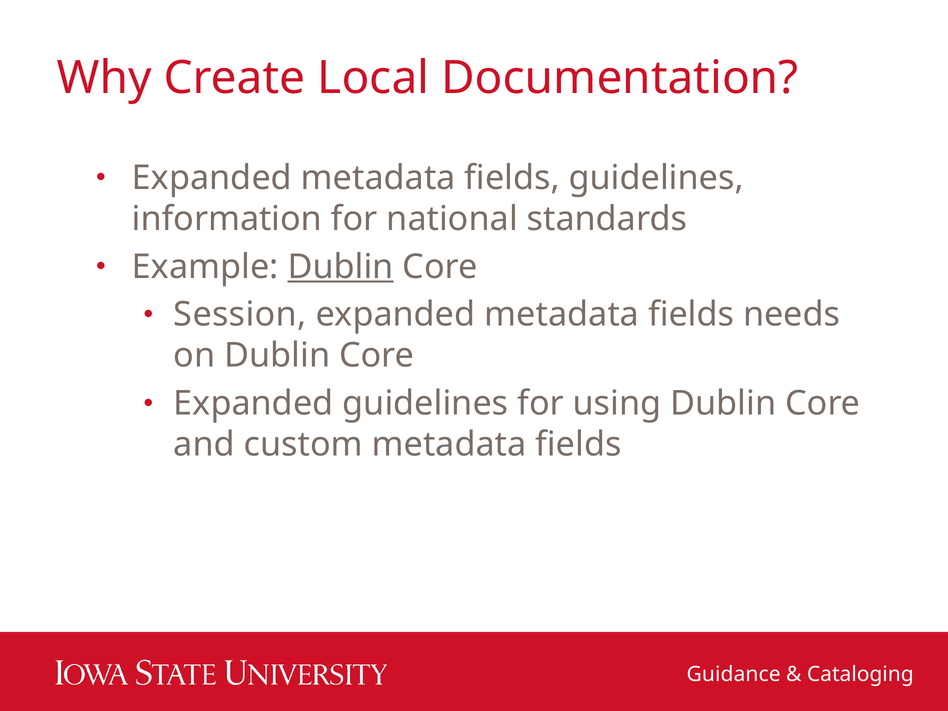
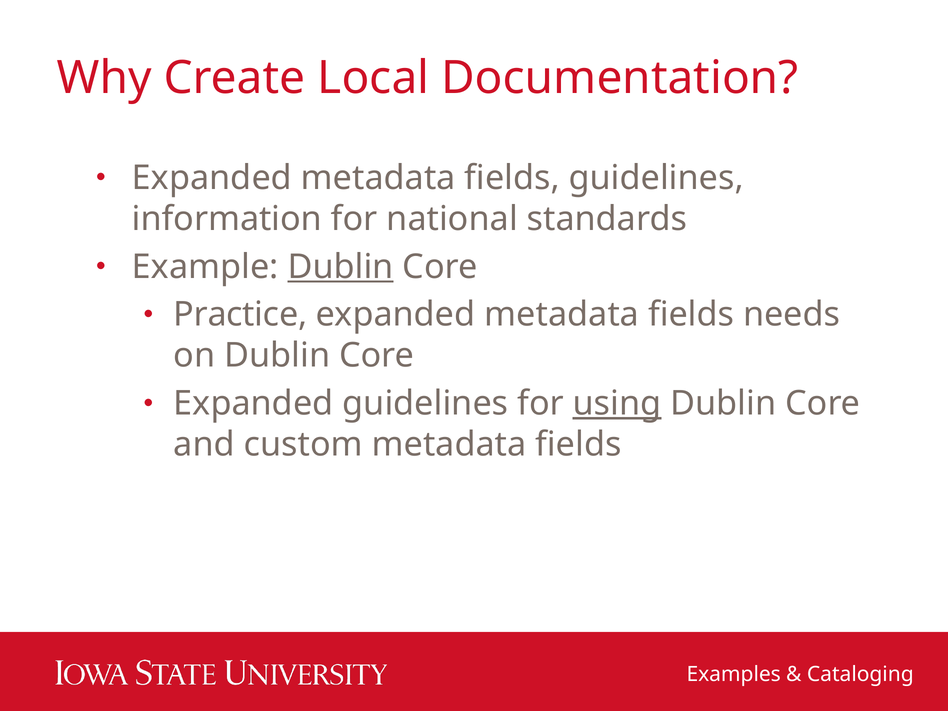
Session: Session -> Practice
using underline: none -> present
Guidance: Guidance -> Examples
